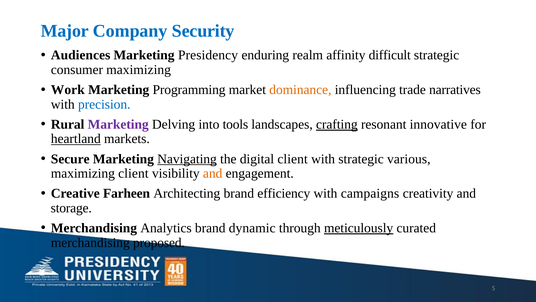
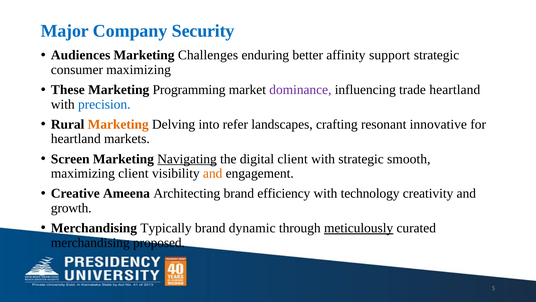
Presidency: Presidency -> Challenges
realm: realm -> better
difficult: difficult -> support
Work: Work -> These
dominance colour: orange -> purple
trade narratives: narratives -> heartland
Marketing at (118, 124) colour: purple -> orange
tools: tools -> refer
crafting underline: present -> none
heartland at (76, 139) underline: present -> none
Secure: Secure -> Screen
various: various -> smooth
Farheen: Farheen -> Ameena
campaigns: campaigns -> technology
storage: storage -> growth
Analytics: Analytics -> Typically
